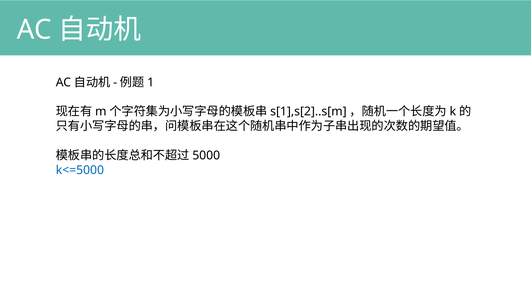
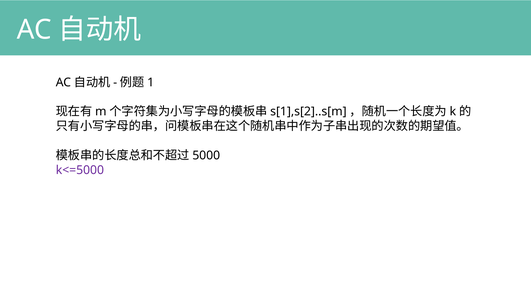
k<=5000 colour: blue -> purple
